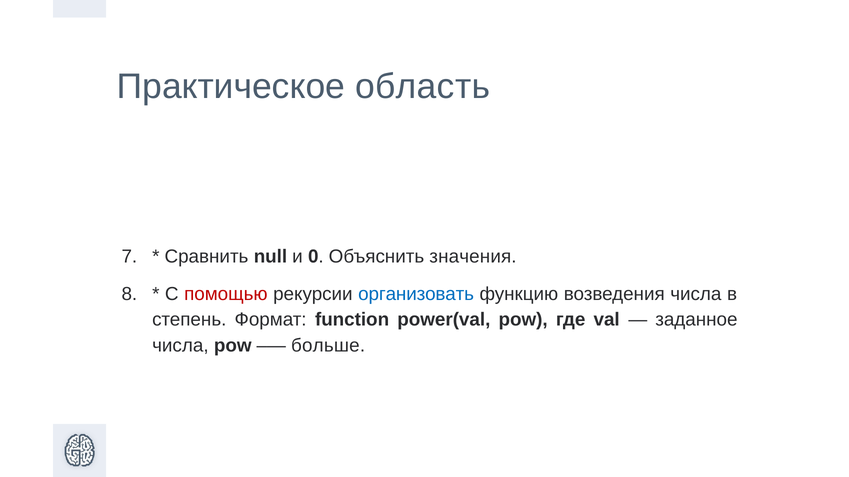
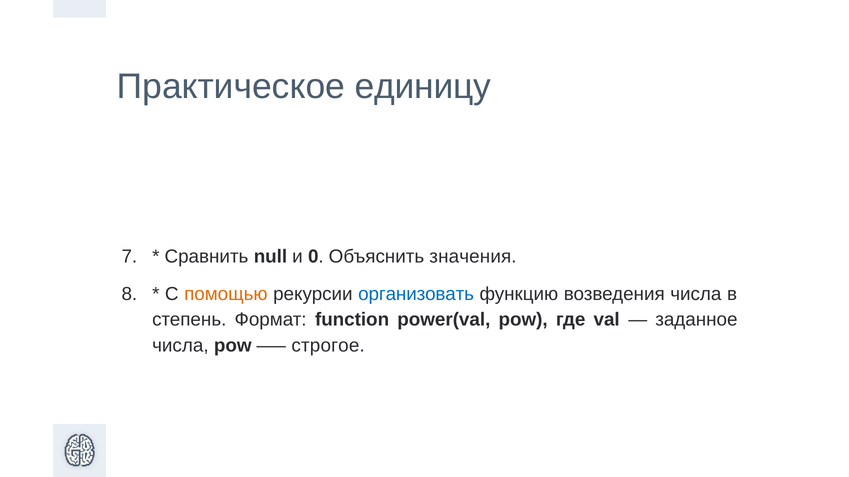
область: область -> единицу
помощью colour: red -> orange
больше: больше -> строгое
